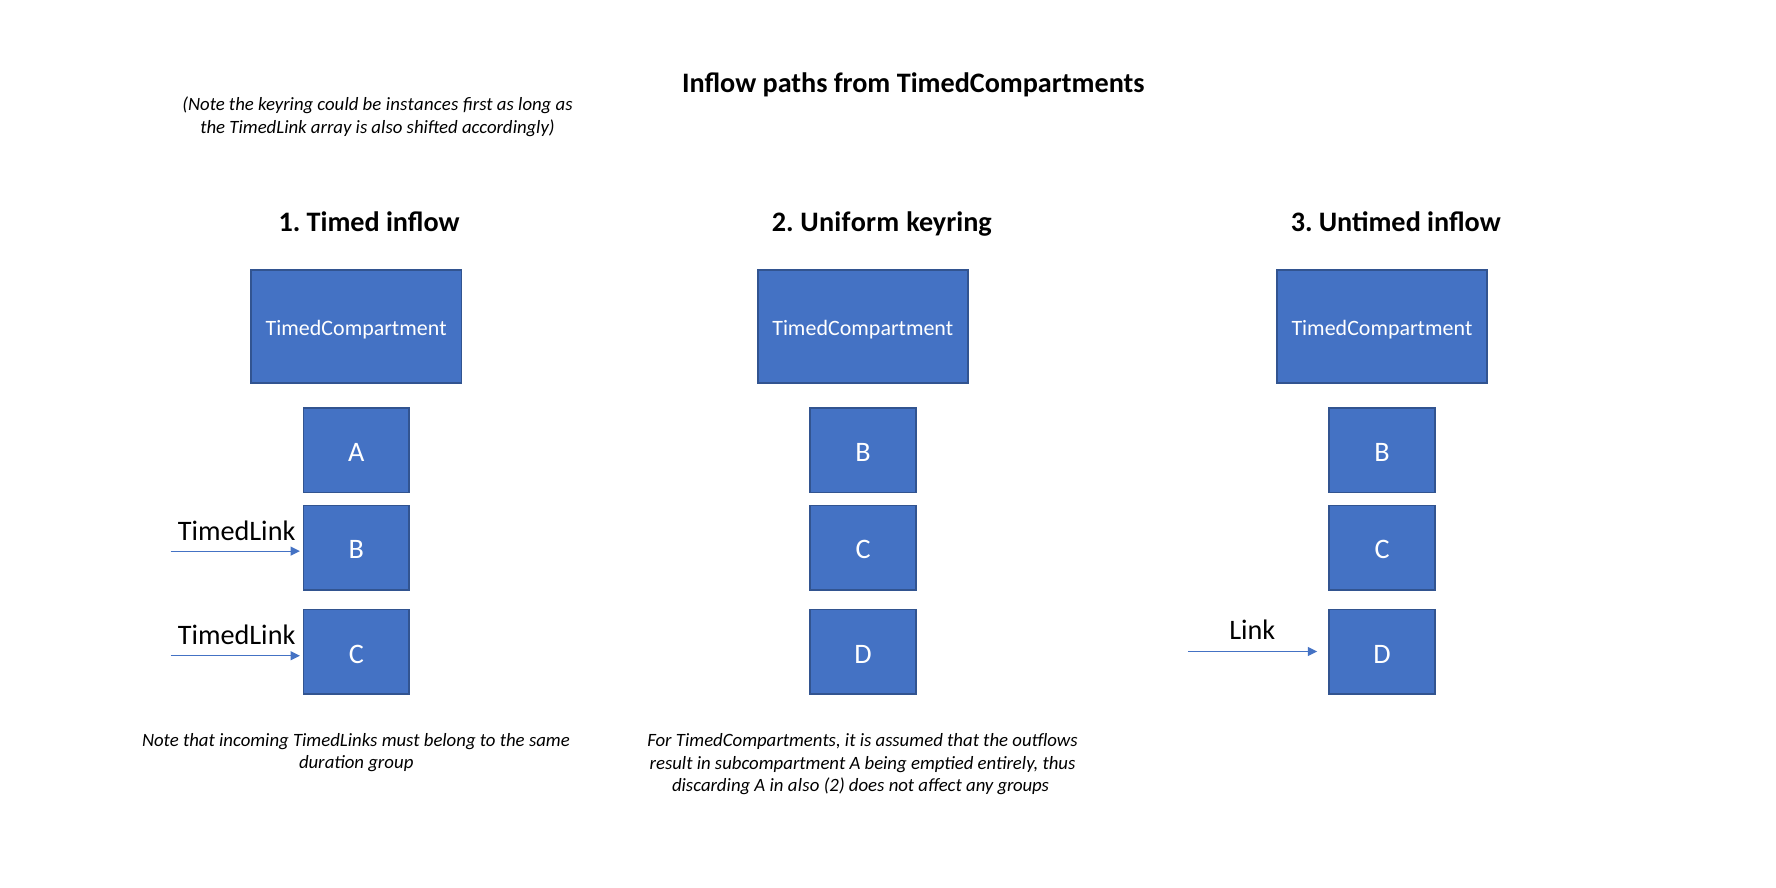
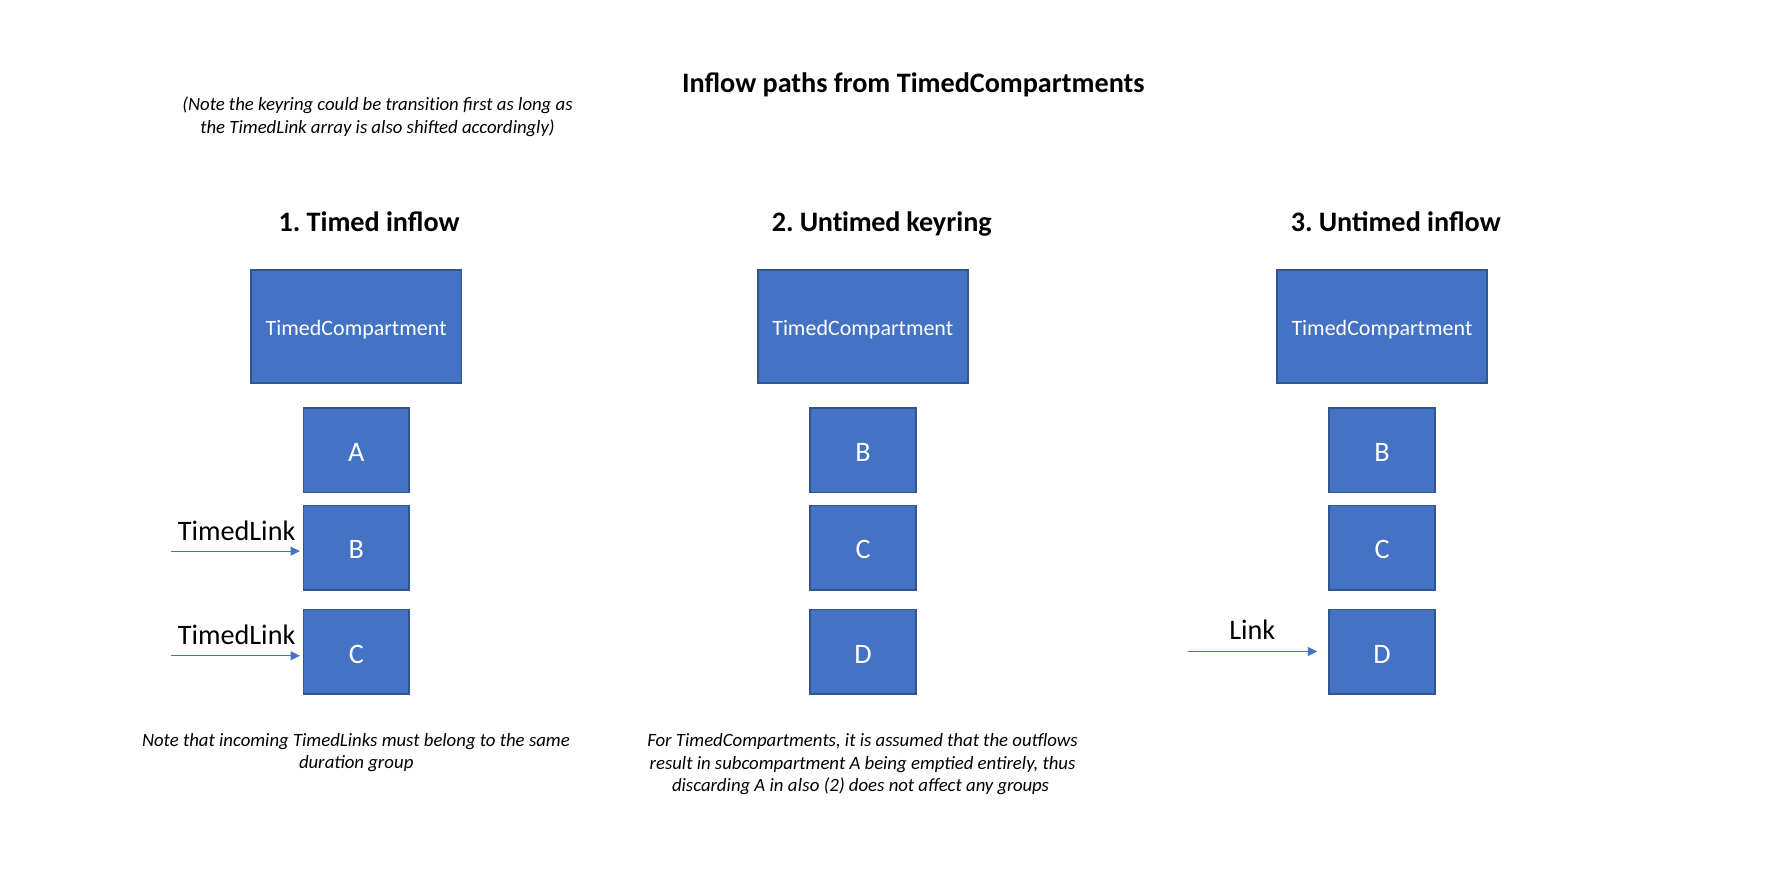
instances: instances -> transition
2 Uniform: Uniform -> Untimed
